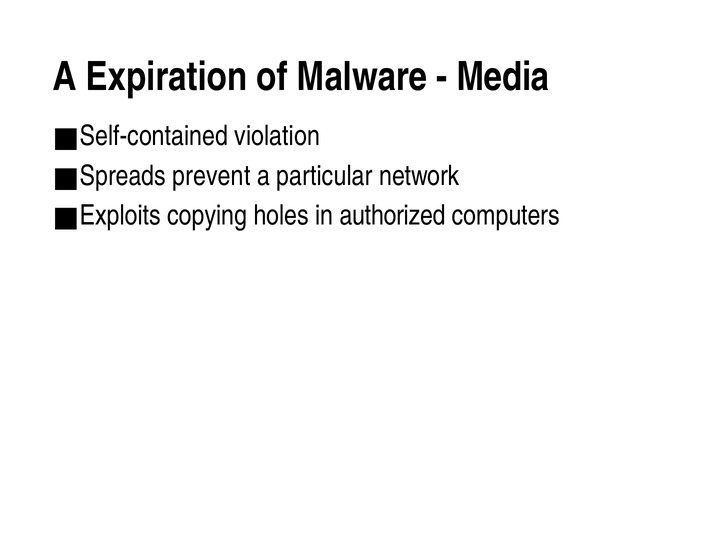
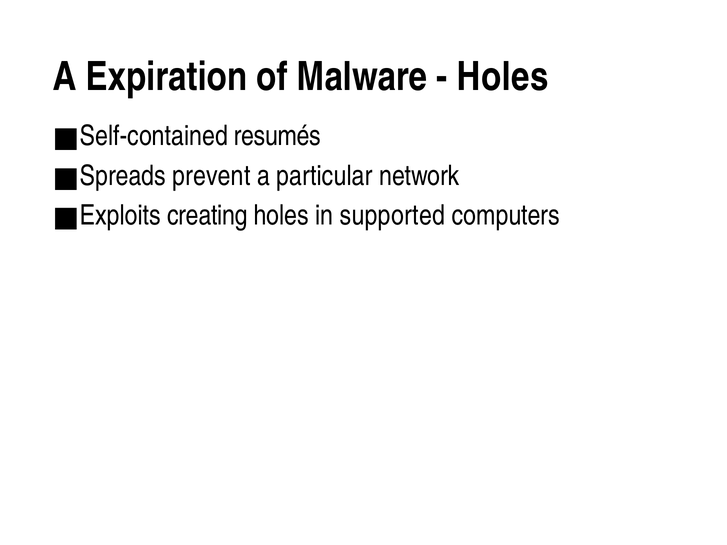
Media at (503, 77): Media -> Holes
violation: violation -> resumés
copying: copying -> creating
authorized: authorized -> supported
